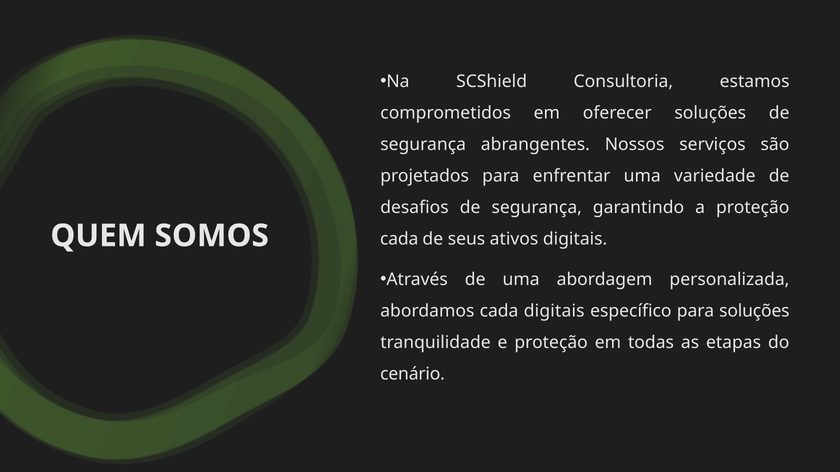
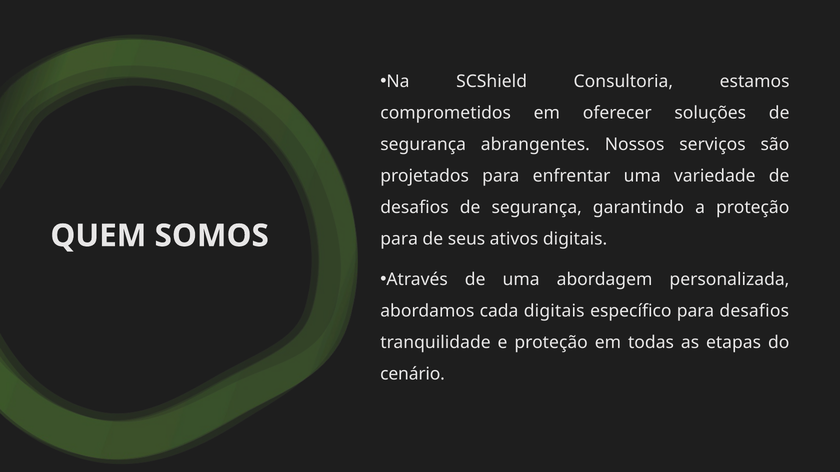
cada at (399, 239): cada -> para
para soluções: soluções -> desafios
